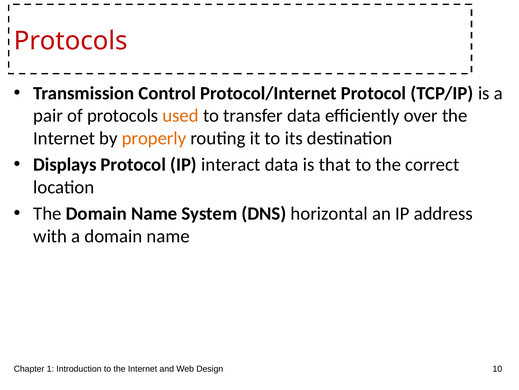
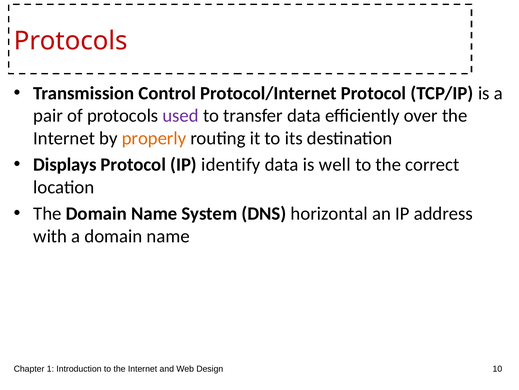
used colour: orange -> purple
interact: interact -> identify
that: that -> well
